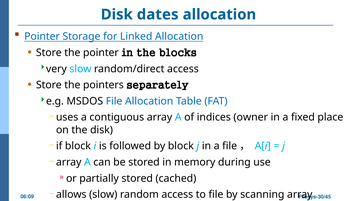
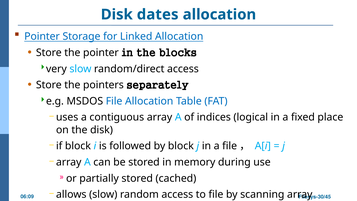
owner: owner -> logical
